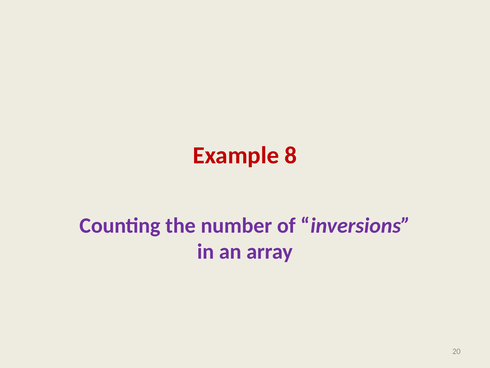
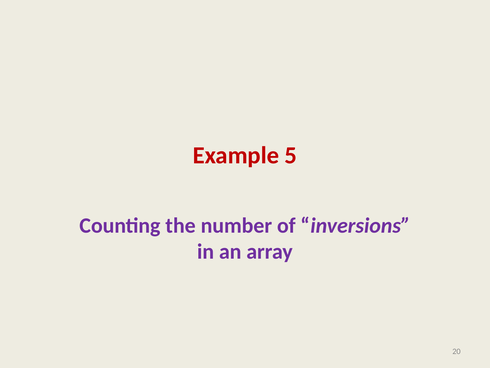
8: 8 -> 5
